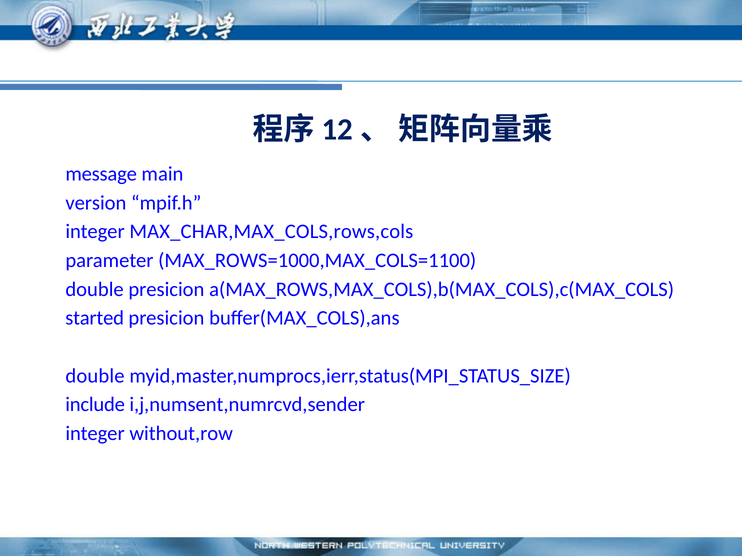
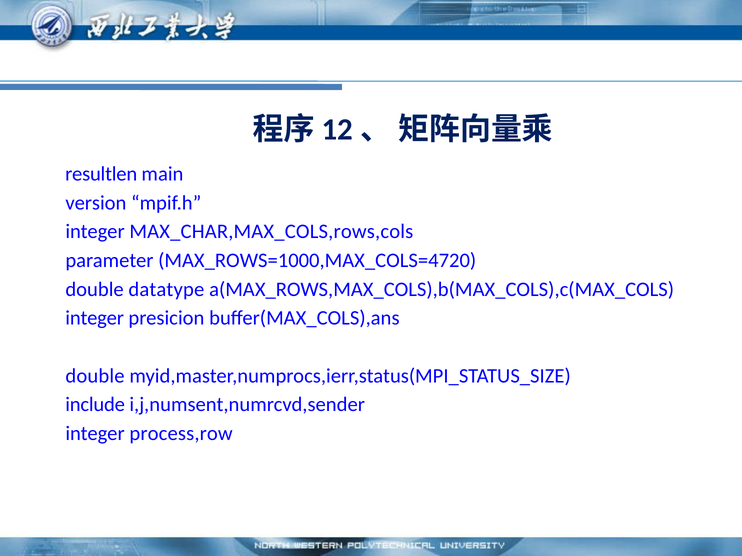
message: message -> resultlen
MAX_ROWS=1000,MAX_COLS=1100: MAX_ROWS=1000,MAX_COLS=1100 -> MAX_ROWS=1000,MAX_COLS=4720
double presicion: presicion -> datatype
started at (95, 318): started -> integer
without,row: without,row -> process,row
